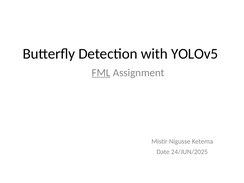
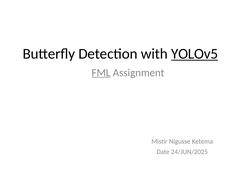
YOLOv5 underline: none -> present
